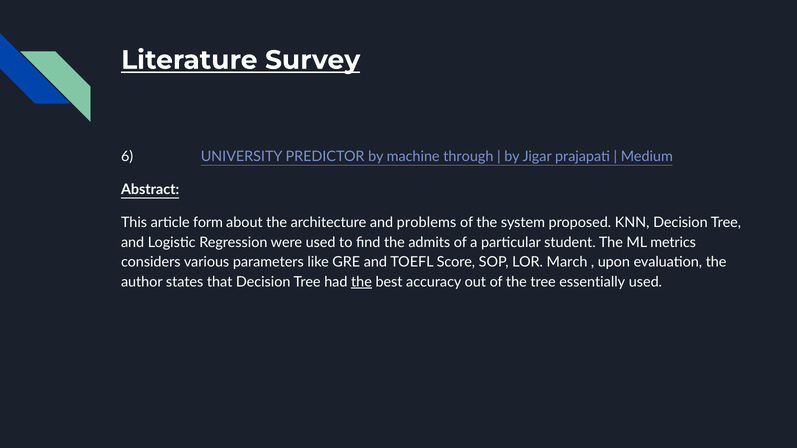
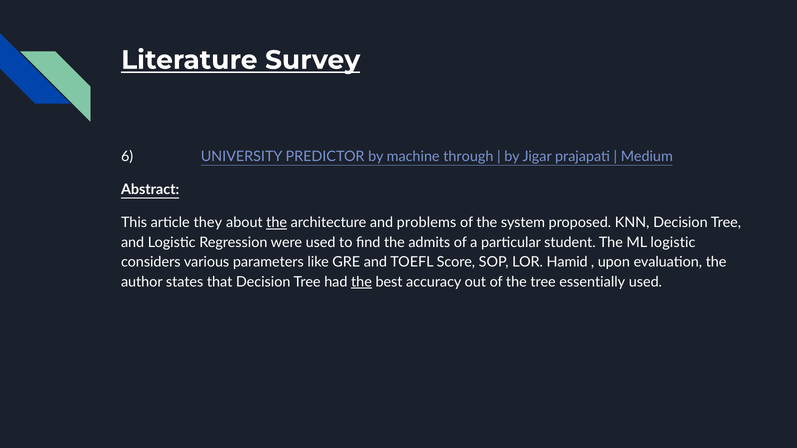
form: form -> they
the at (277, 223) underline: none -> present
ML metrics: metrics -> logistic
March: March -> Hamid
